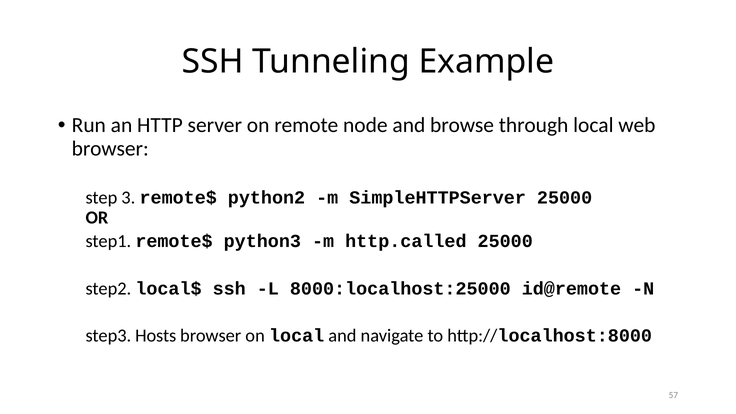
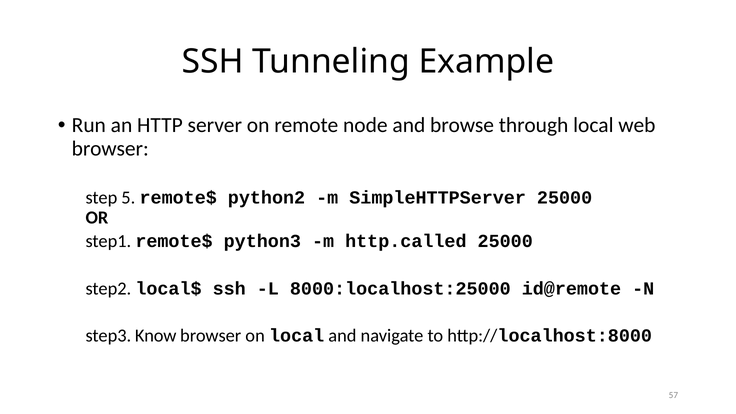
3: 3 -> 5
Hosts: Hosts -> Know
